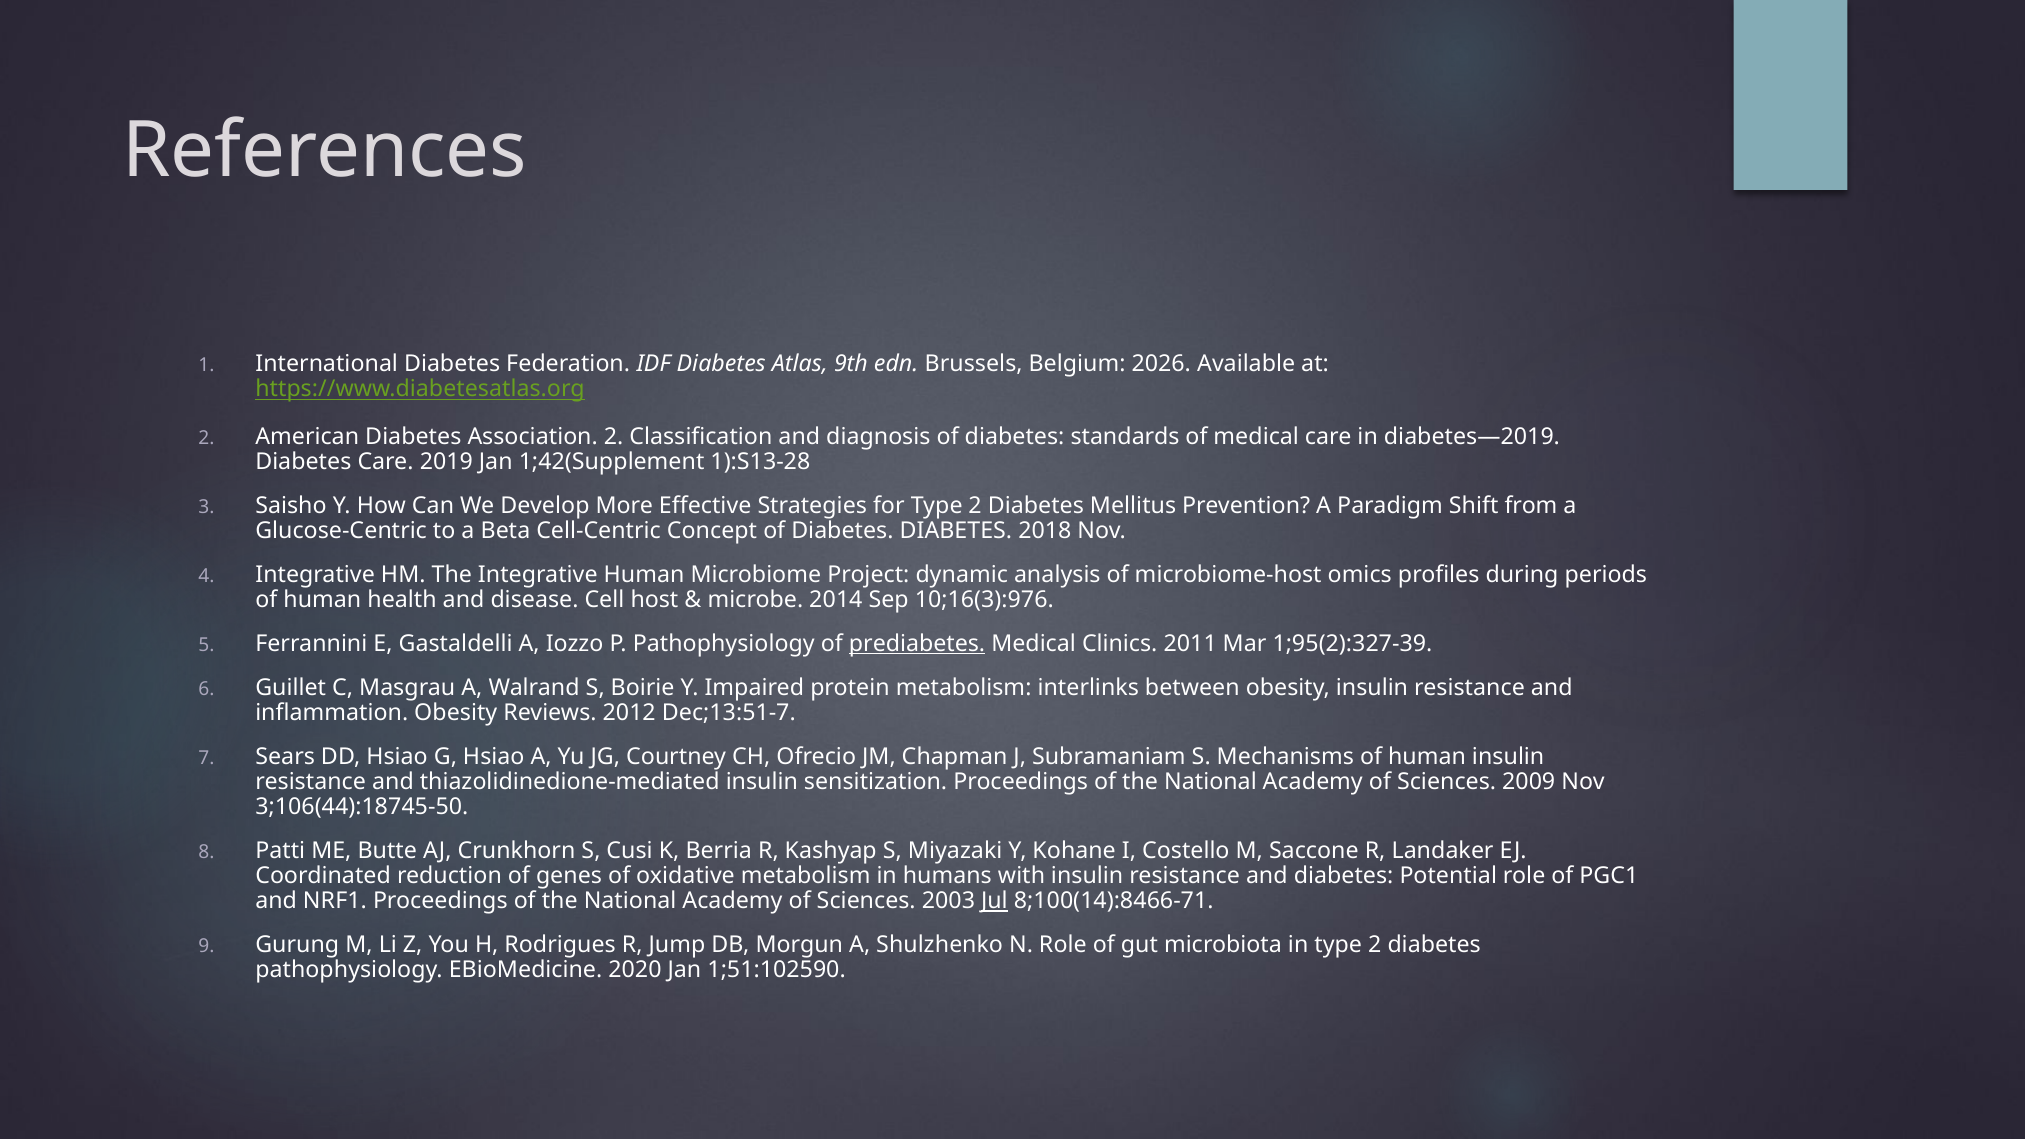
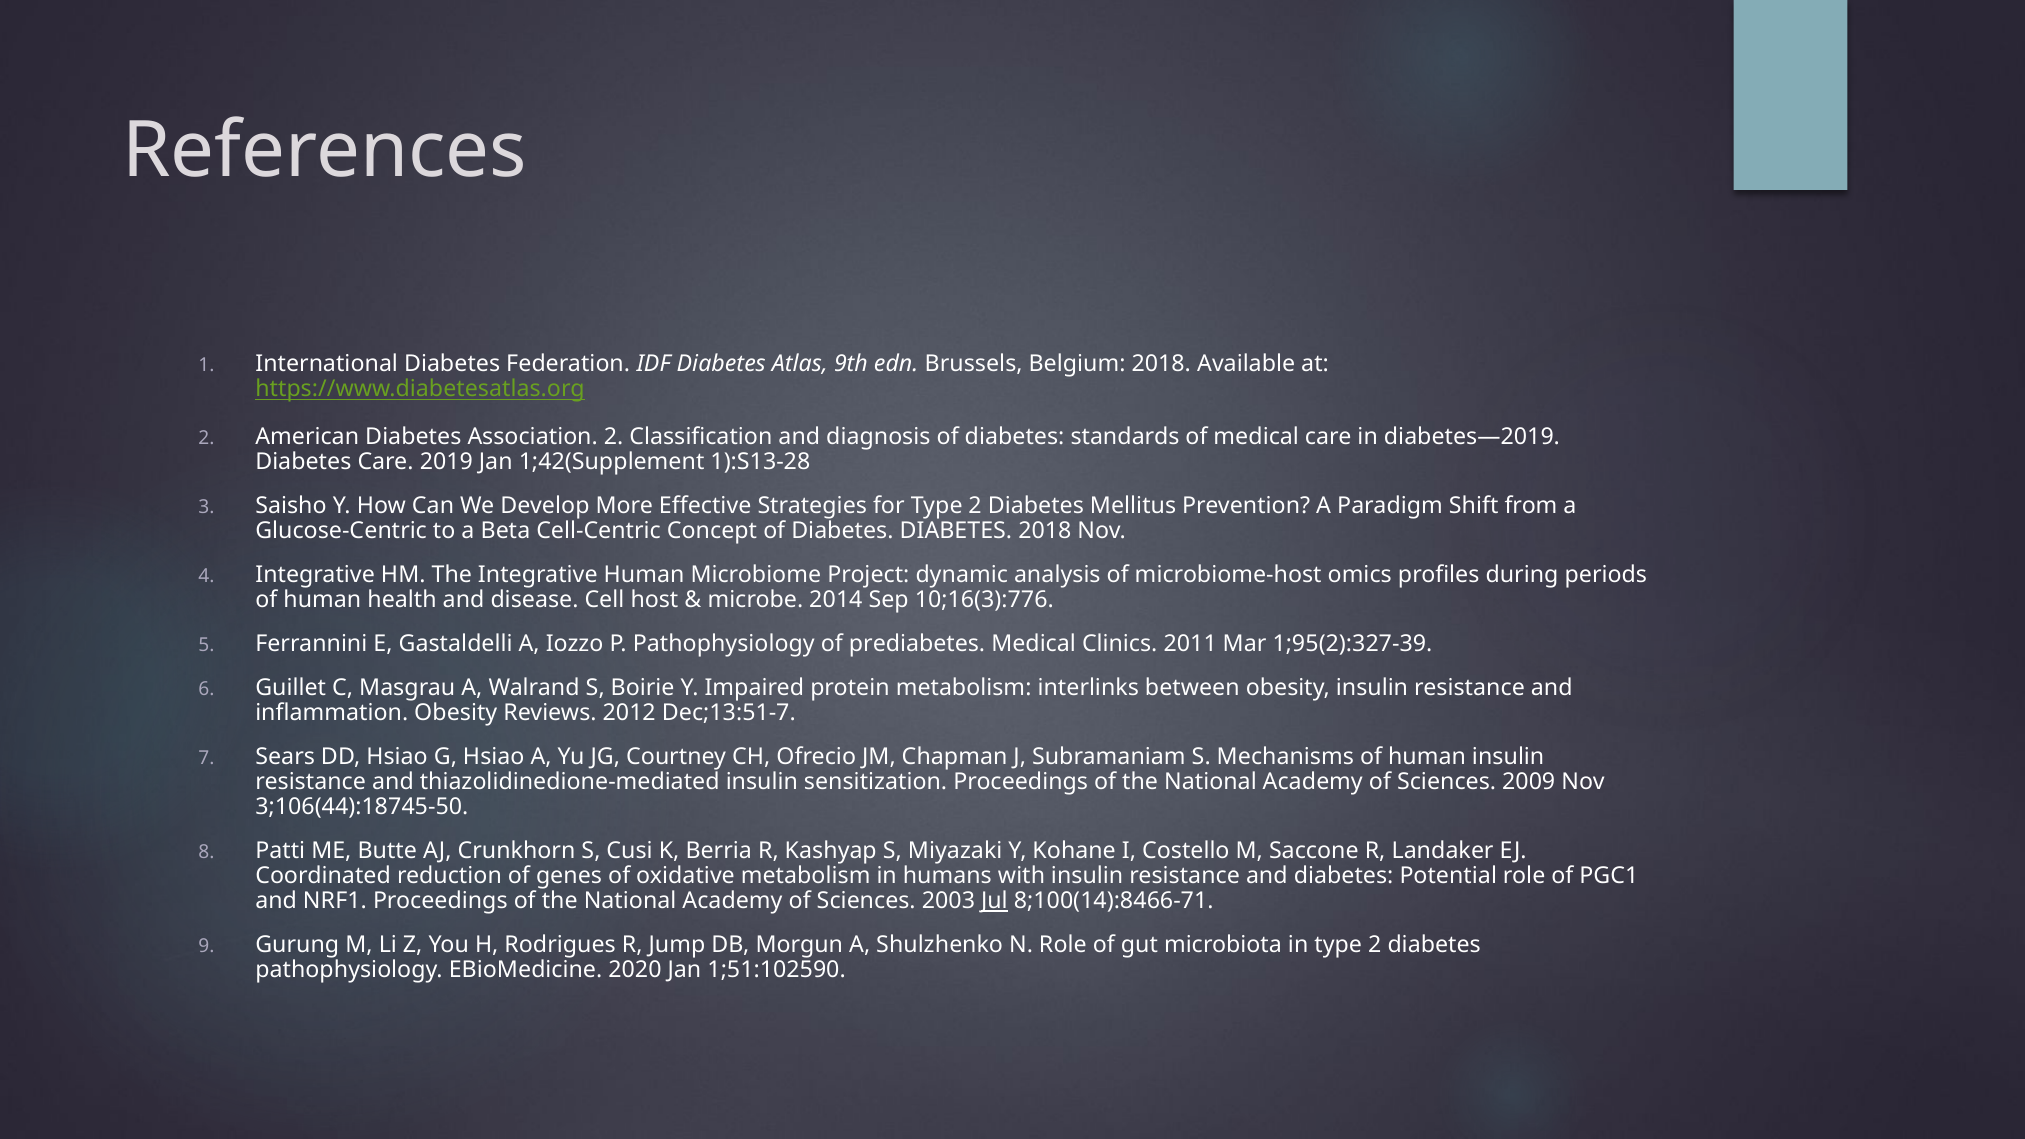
Belgium 2026: 2026 -> 2018
10;16(3):976: 10;16(3):976 -> 10;16(3):776
prediabetes underline: present -> none
